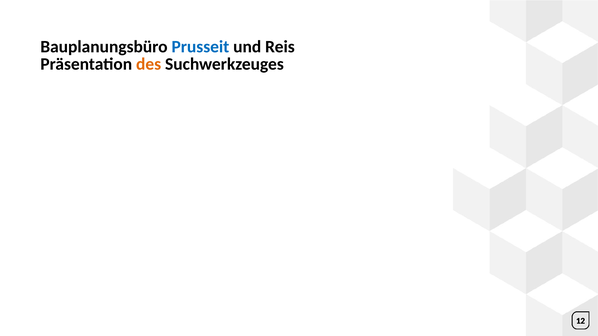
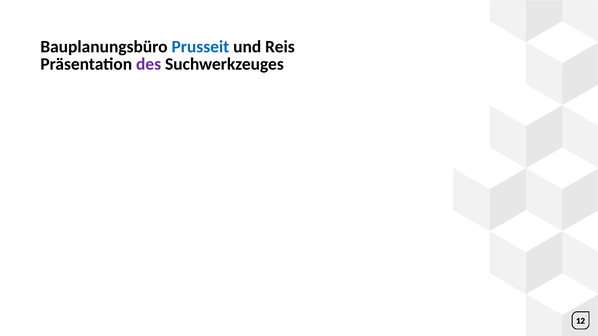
des colour: orange -> purple
